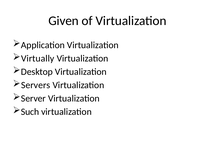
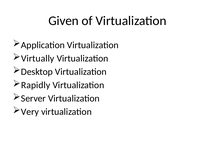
Servers: Servers -> Rapidly
Such: Such -> Very
